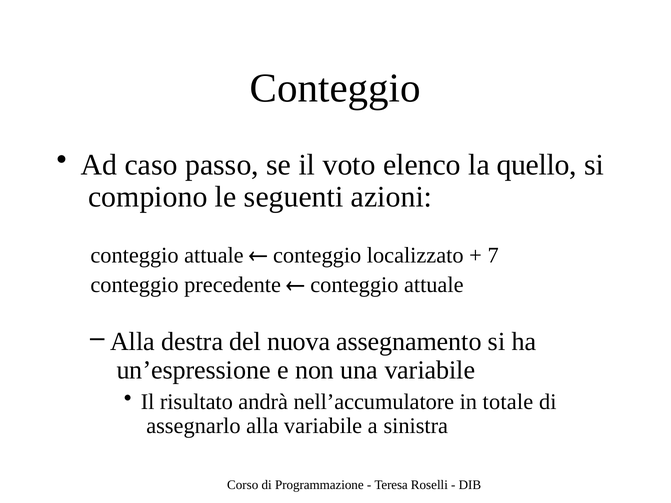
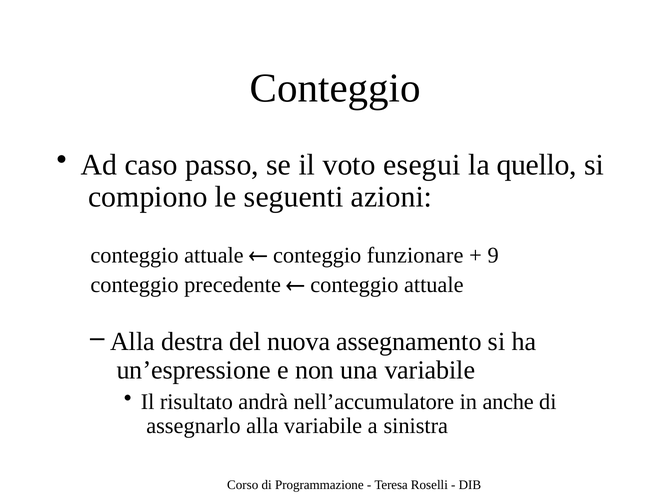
elenco: elenco -> esegui
localizzato: localizzato -> funzionare
7: 7 -> 9
totale: totale -> anche
